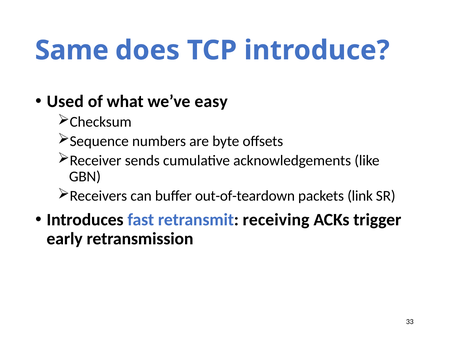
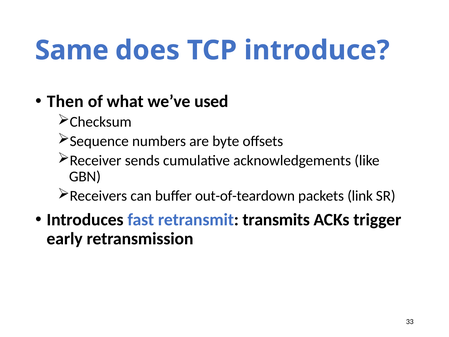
Used: Used -> Then
easy: easy -> used
receiving: receiving -> transmits
